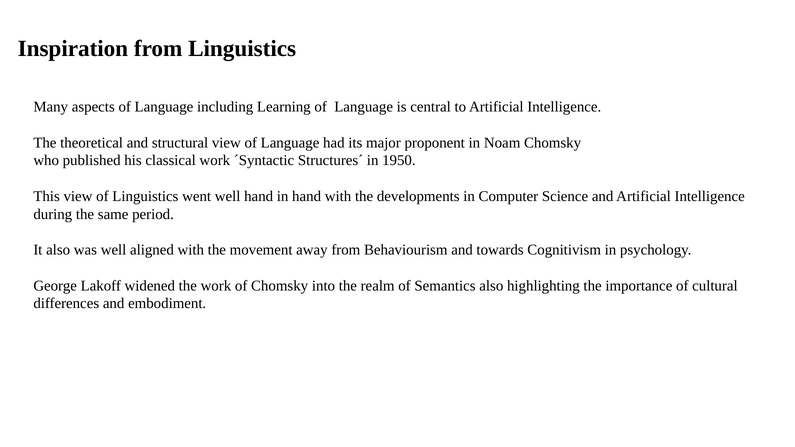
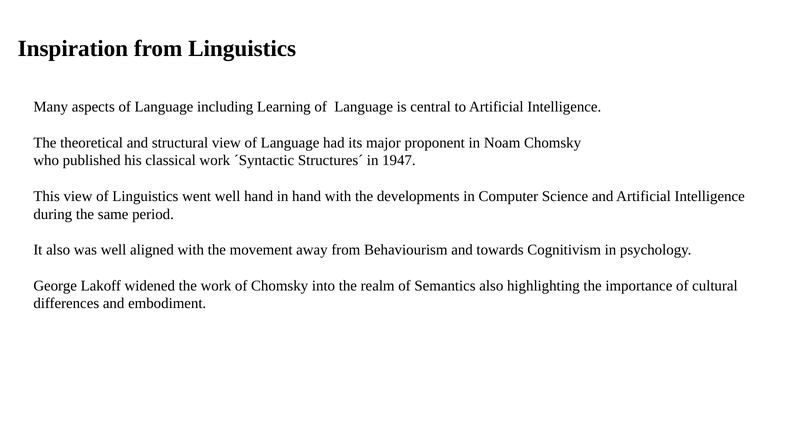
1950: 1950 -> 1947
